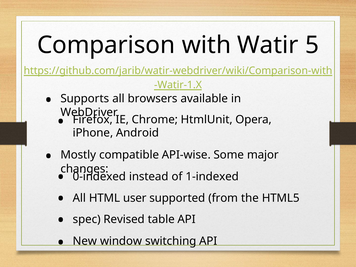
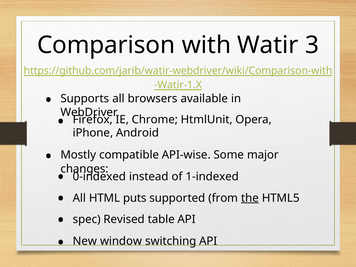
5: 5 -> 3
user: user -> puts
the underline: none -> present
